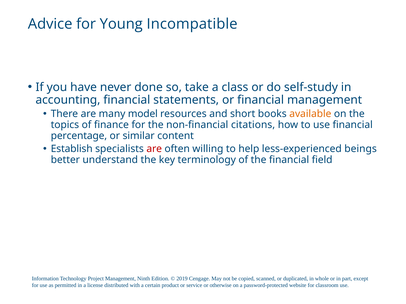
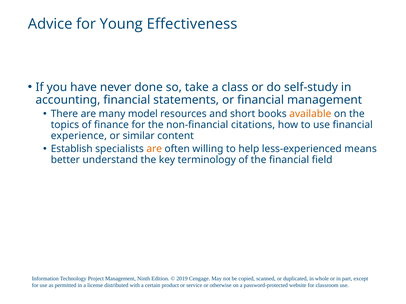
Incompatible: Incompatible -> Effectiveness
percentage: percentage -> experience
are at (154, 149) colour: red -> orange
beings: beings -> means
